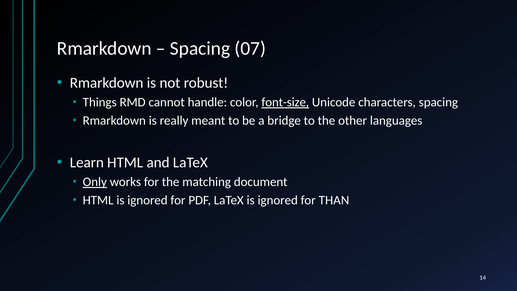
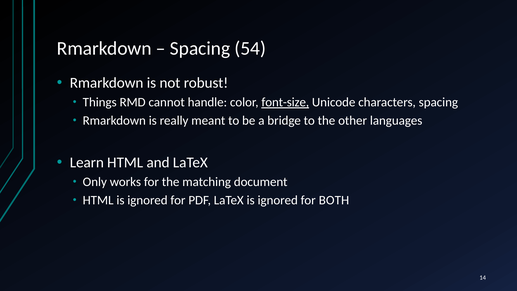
07: 07 -> 54
Only underline: present -> none
THAN: THAN -> BOTH
